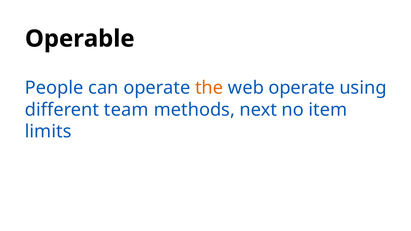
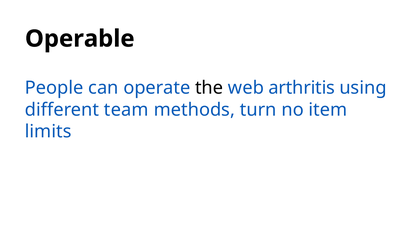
the colour: orange -> black
web operate: operate -> arthritis
next: next -> turn
